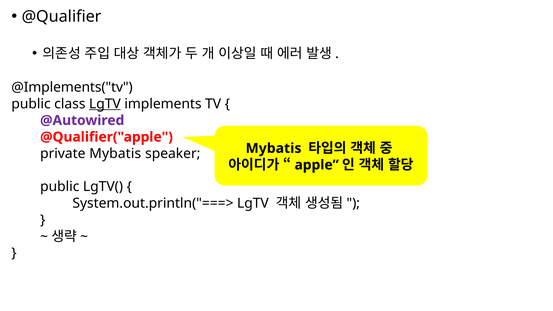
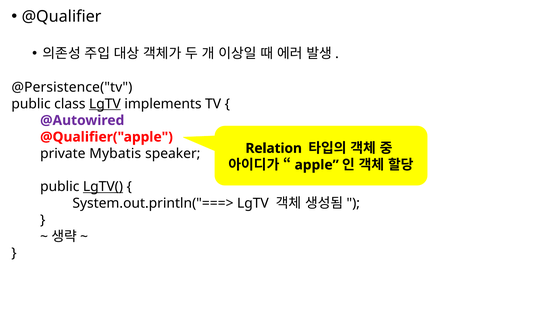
@Implements("tv: @Implements("tv -> @Persistence("tv
Mybatis at (274, 148): Mybatis -> Relation
LgTV( underline: none -> present
